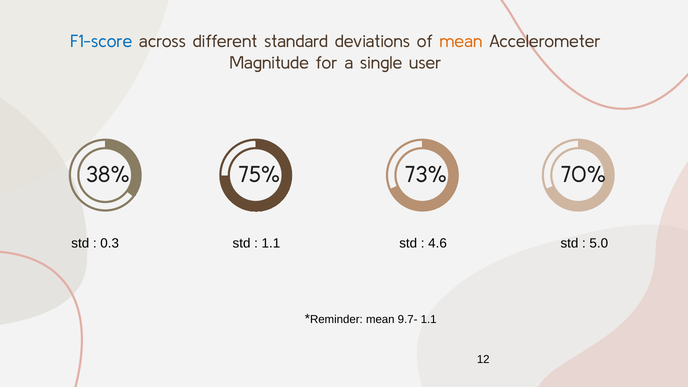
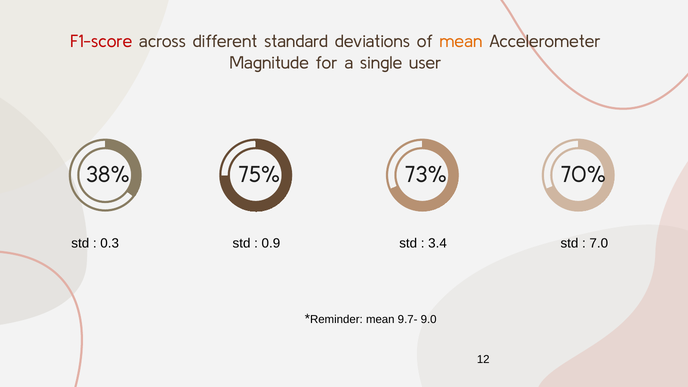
F1-score colour: blue -> red
1.1 at (271, 243): 1.1 -> 0.9
4.6: 4.6 -> 3.4
5.0: 5.0 -> 7.0
9.7- 1.1: 1.1 -> 9.0
